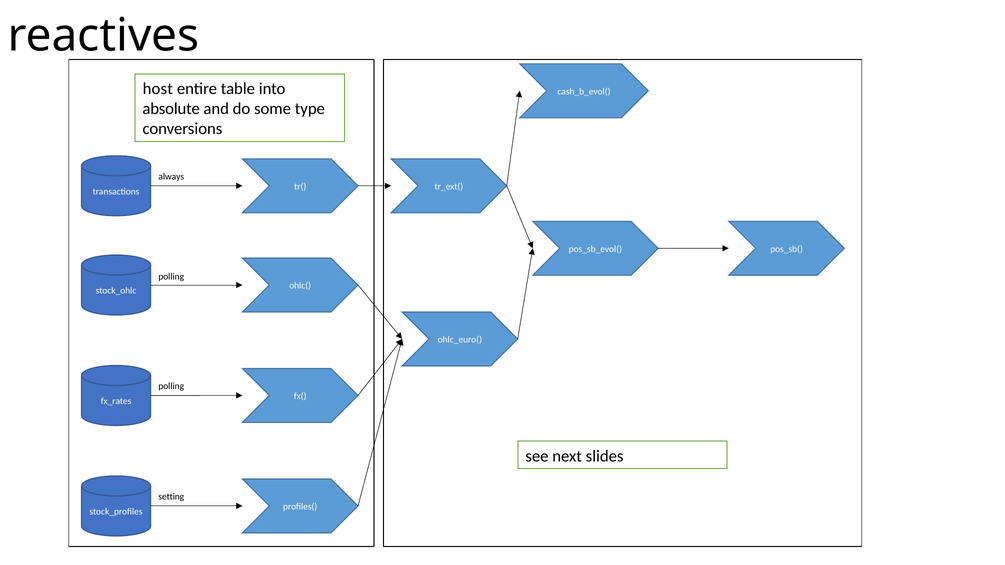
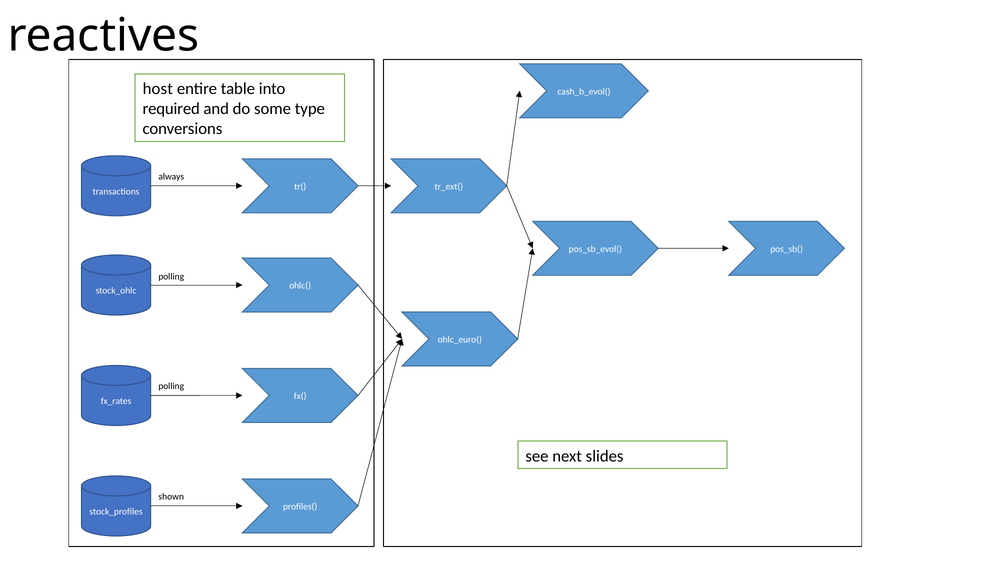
absolute: absolute -> required
setting: setting -> shown
